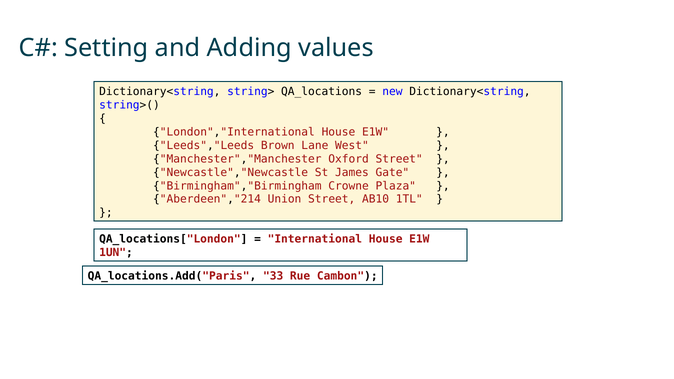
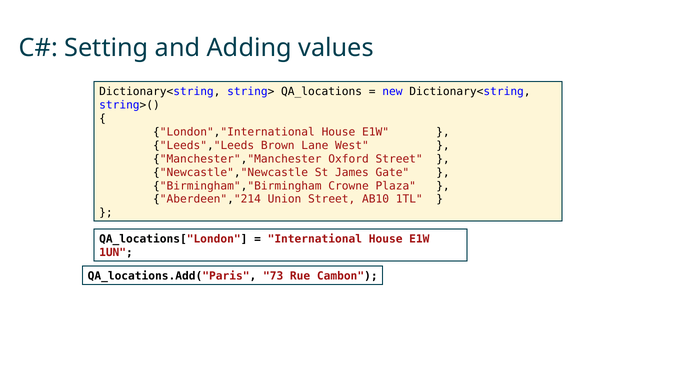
33: 33 -> 73
